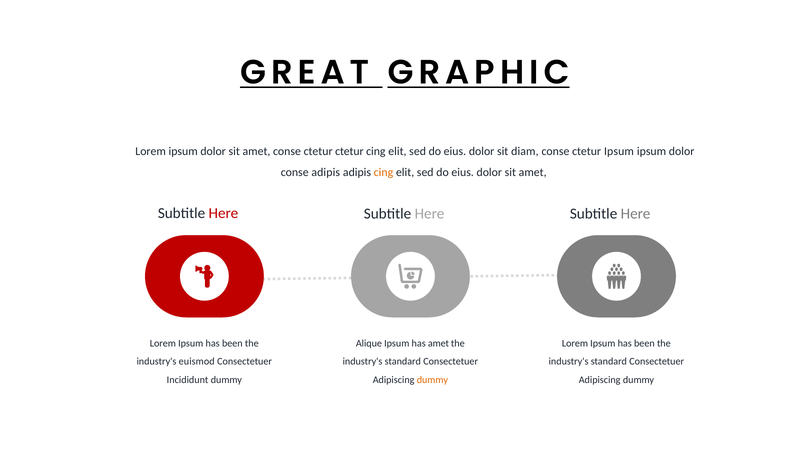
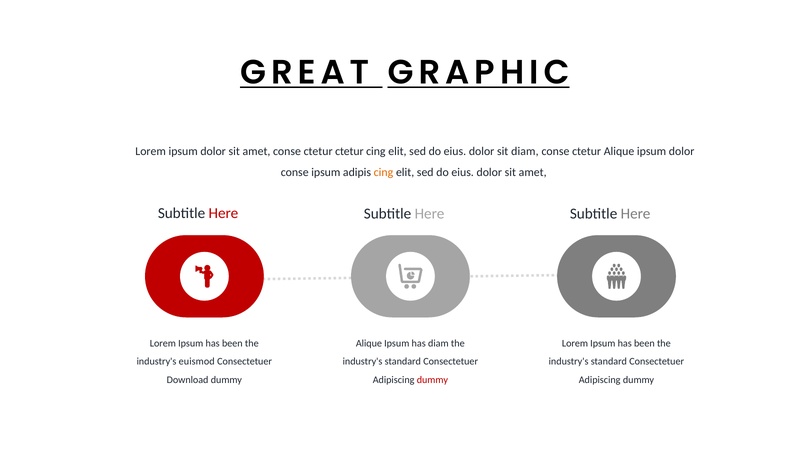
ctetur Ipsum: Ipsum -> Alique
conse adipis: adipis -> ipsum
has amet: amet -> diam
Incididunt: Incididunt -> Download
dummy at (432, 379) colour: orange -> red
